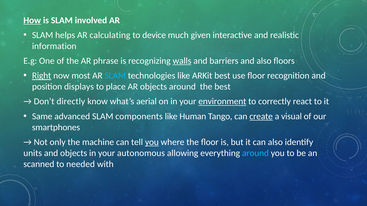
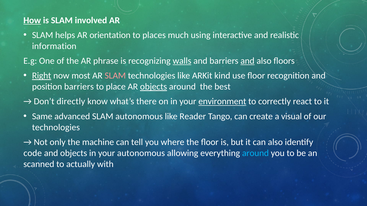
calculating: calculating -> orientation
device: device -> places
given: given -> using
and at (247, 61) underline: none -> present
SLAM at (115, 76) colour: light blue -> pink
ARKit best: best -> kind
position displays: displays -> barriers
objects at (154, 87) underline: none -> present
aerial: aerial -> there
SLAM components: components -> autonomous
Human: Human -> Reader
create underline: present -> none
smartphones at (56, 128): smartphones -> technologies
you at (152, 142) underline: present -> none
units: units -> code
needed: needed -> actually
